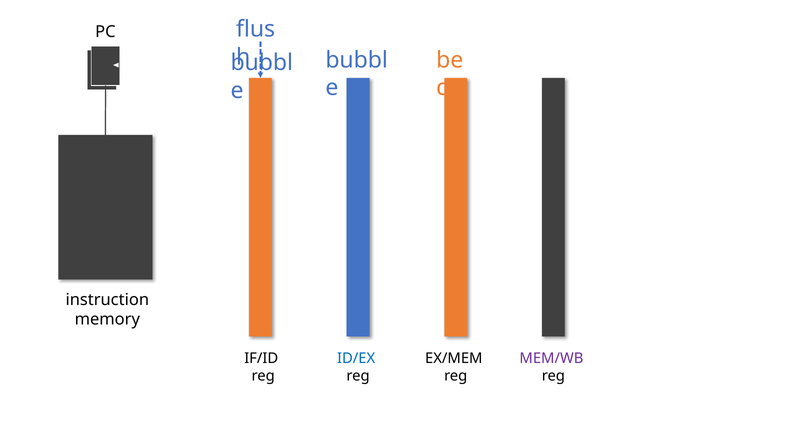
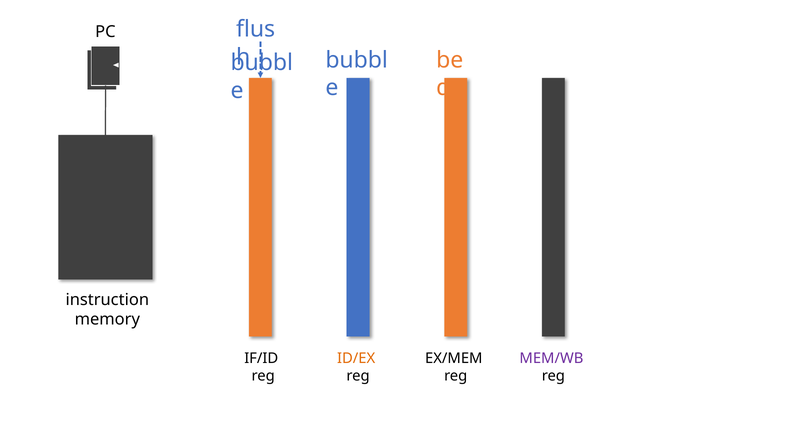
ID/EX colour: blue -> orange
